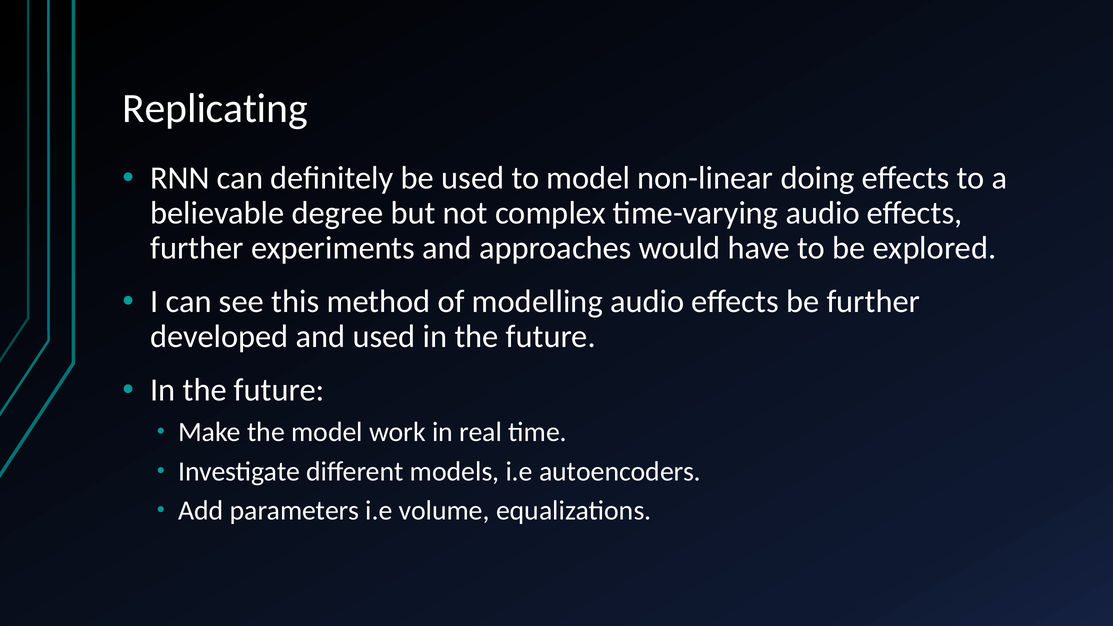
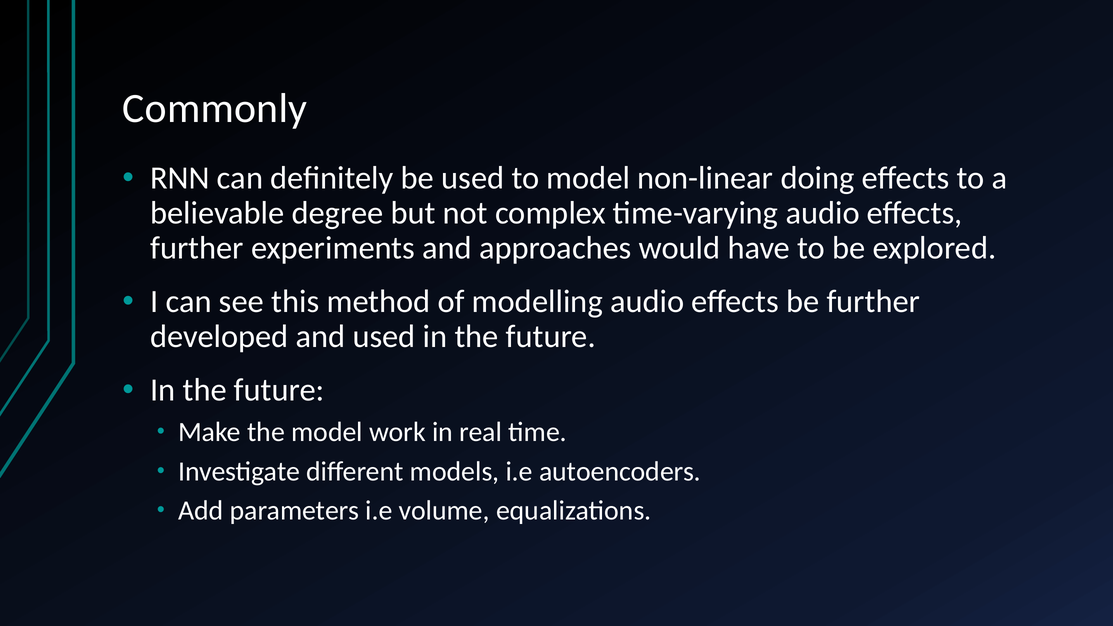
Replicating: Replicating -> Commonly
